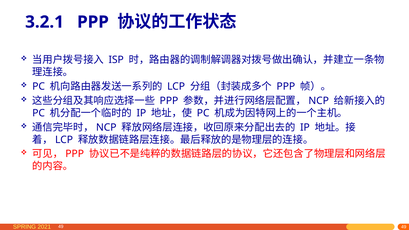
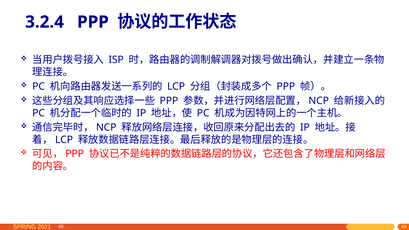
3.2.1: 3.2.1 -> 3.2.4
